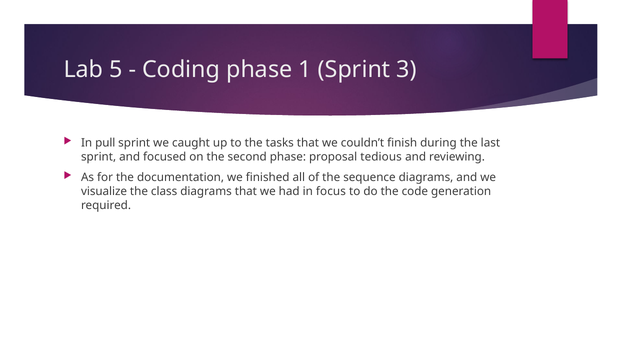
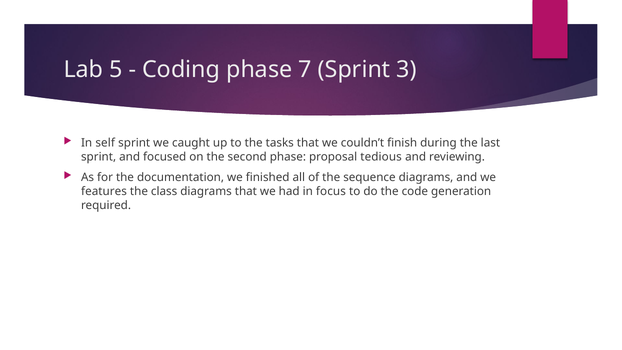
1: 1 -> 7
pull: pull -> self
visualize: visualize -> features
